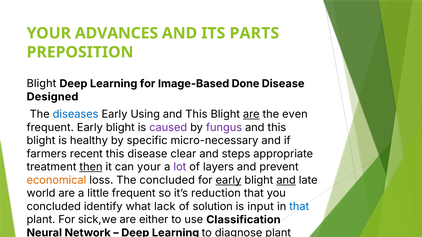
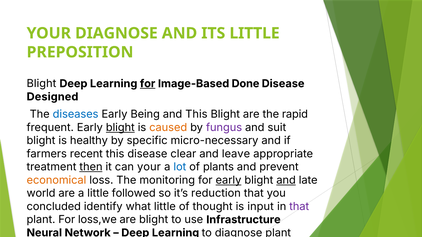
YOUR ADVANCES: ADVANCES -> DIAGNOSE
ITS PARTS: PARTS -> LITTLE
for at (148, 84) underline: none -> present
Using: Using -> Being
are at (251, 114) underline: present -> none
even: even -> rapid
blight at (120, 128) underline: none -> present
caused colour: purple -> orange
this at (277, 128): this -> suit
steps: steps -> leave
lot colour: purple -> blue
layers: layers -> plants
The concluded: concluded -> monitoring
little frequent: frequent -> followed
what lack: lack -> little
solution: solution -> thought
that at (299, 207) colour: blue -> purple
sick,we: sick,we -> loss,we
are either: either -> blight
Classification: Classification -> Infrastructure
